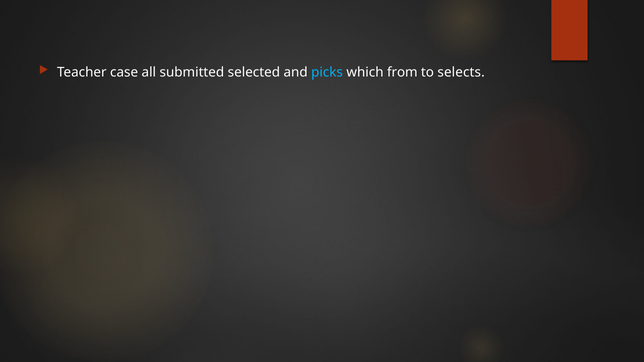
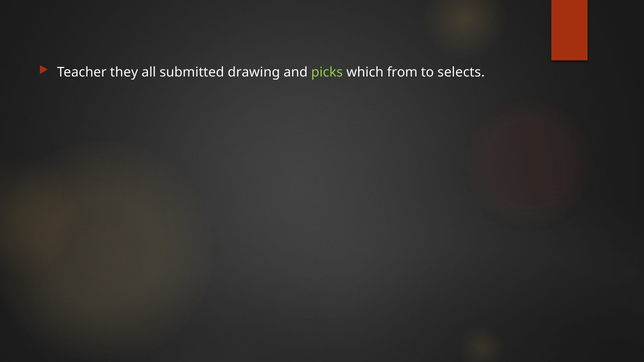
case: case -> they
selected: selected -> drawing
picks colour: light blue -> light green
